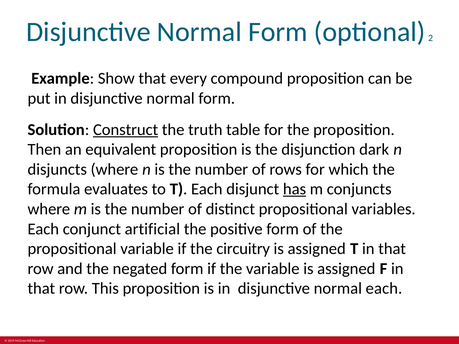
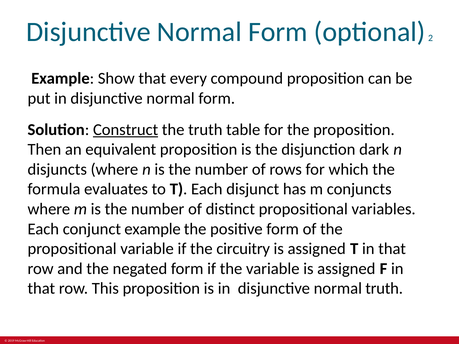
has underline: present -> none
conjunct artificial: artificial -> example
normal each: each -> truth
